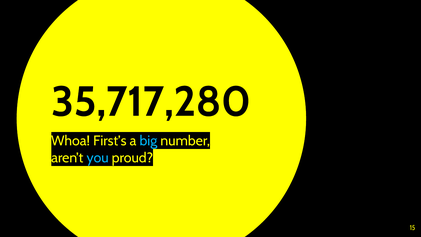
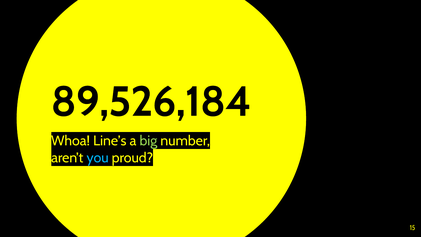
35,717,280: 35,717,280 -> 89,526,184
First’s: First’s -> Line’s
big colour: light blue -> light green
